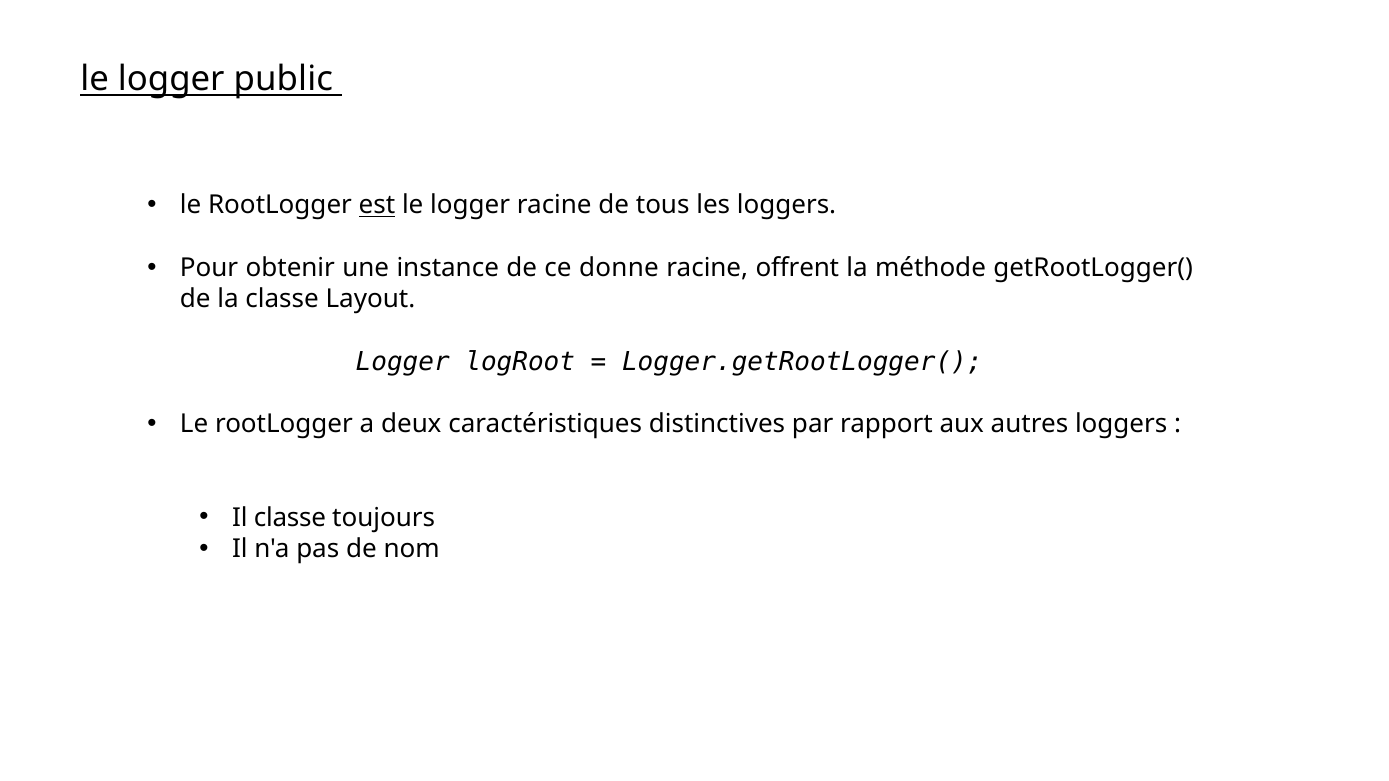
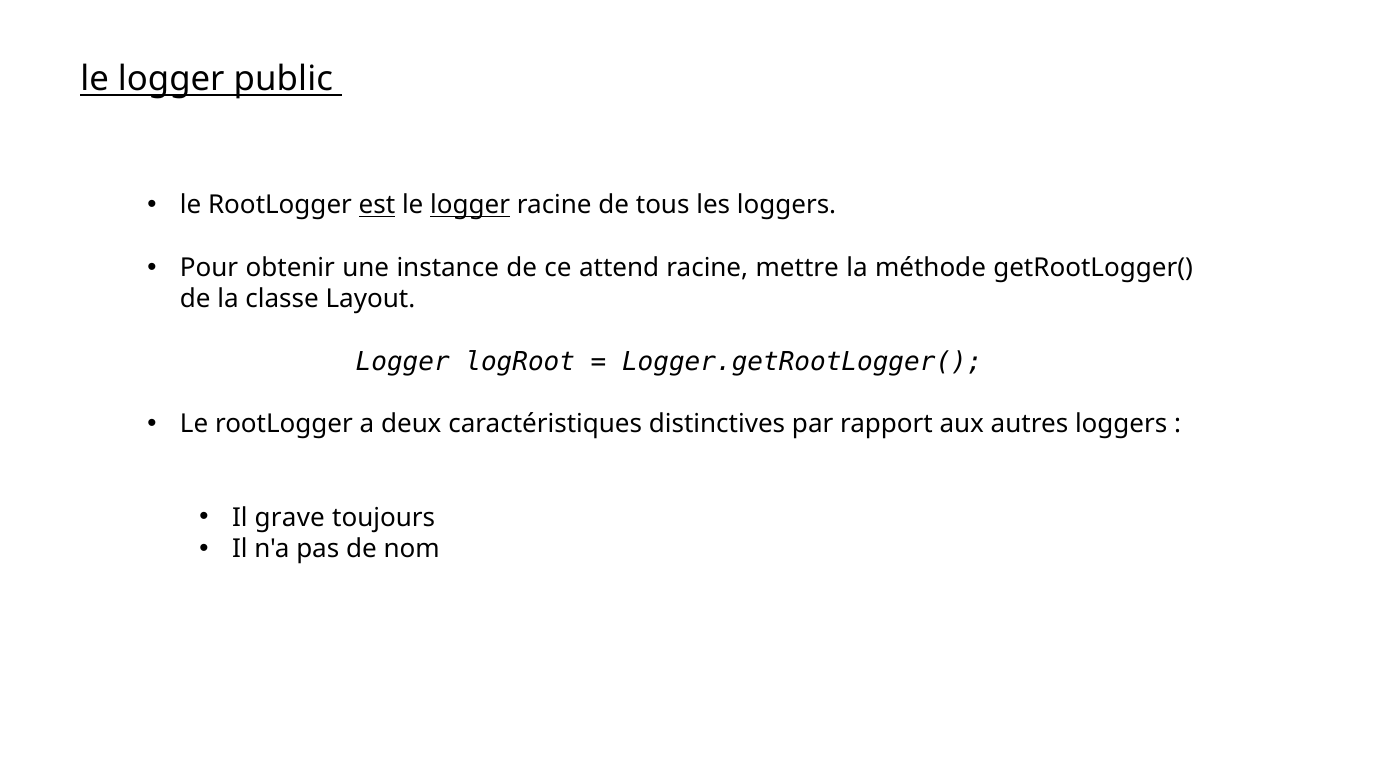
logger at (470, 205) underline: none -> present
donne: donne -> attend
offrent: offrent -> mettre
Il classe: classe -> grave
